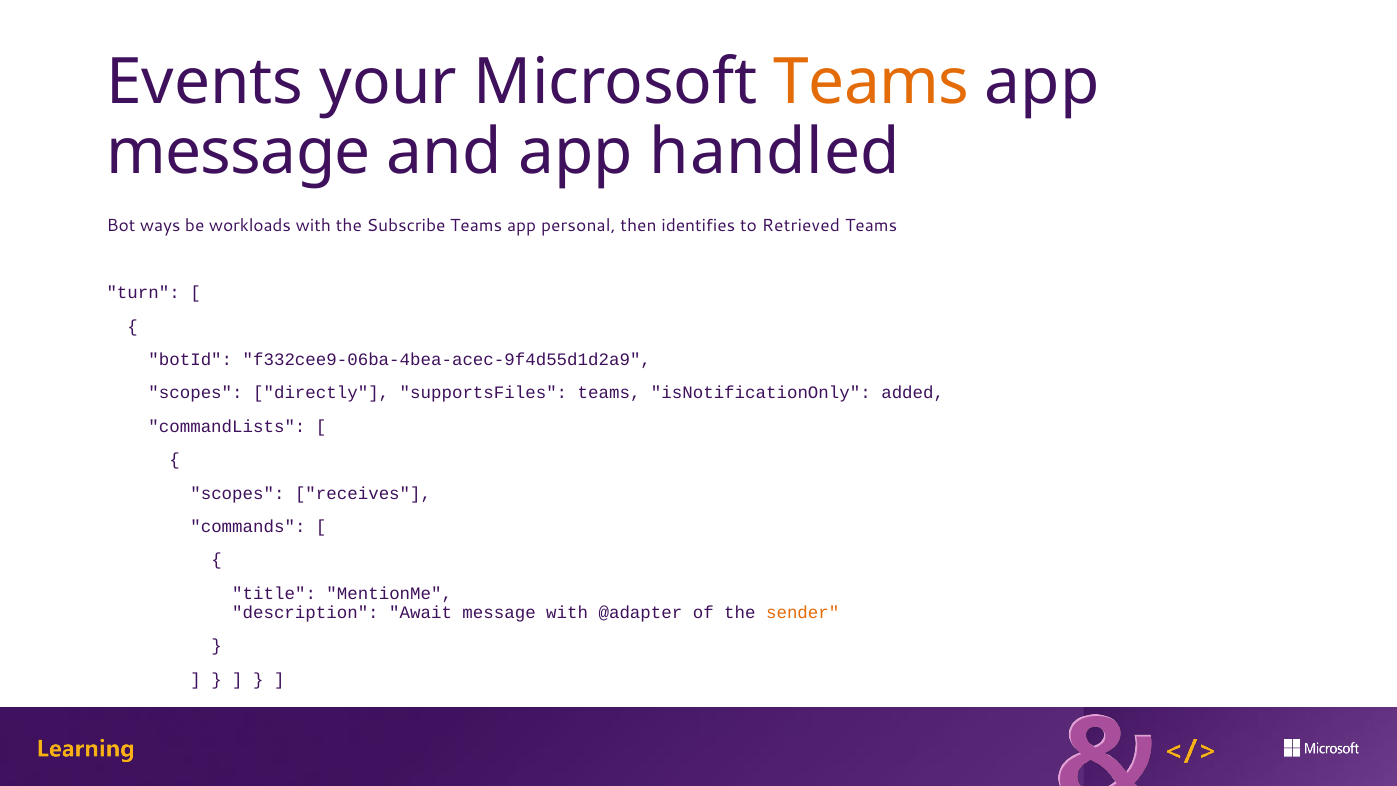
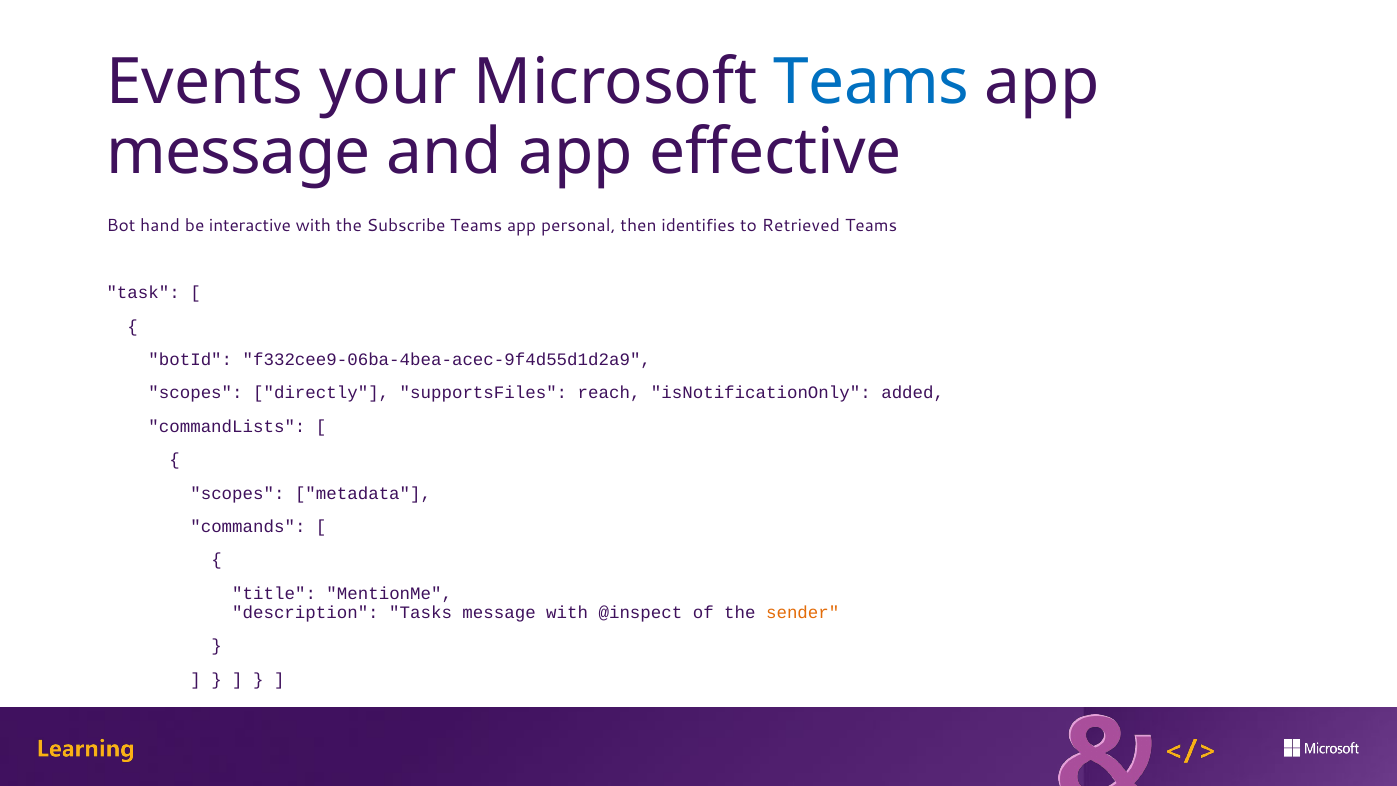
Teams at (872, 83) colour: orange -> blue
handled: handled -> effective
ways: ways -> hand
workloads: workloads -> interactive
turn: turn -> task
supportsFiles teams: teams -> reach
receives: receives -> metadata
Await: Await -> Tasks
@adapter: @adapter -> @inspect
